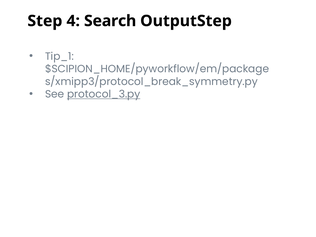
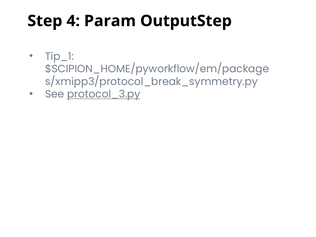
Search: Search -> Param
